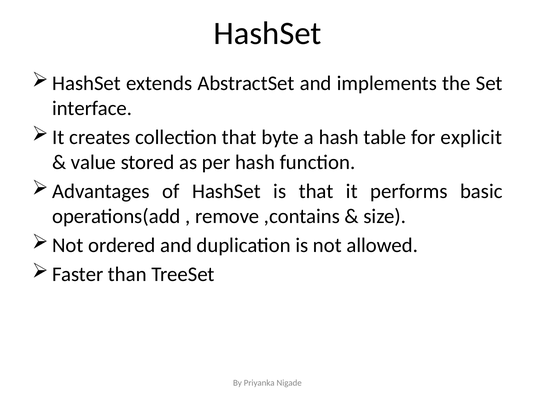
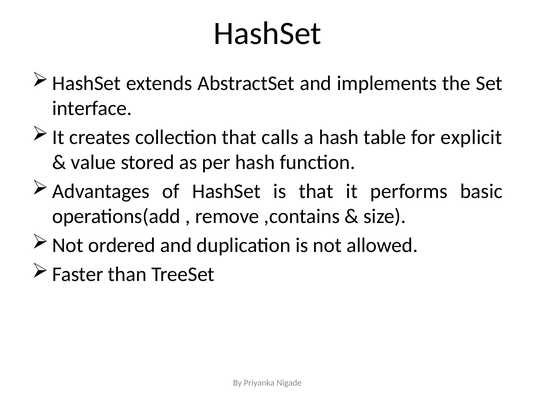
byte: byte -> calls
